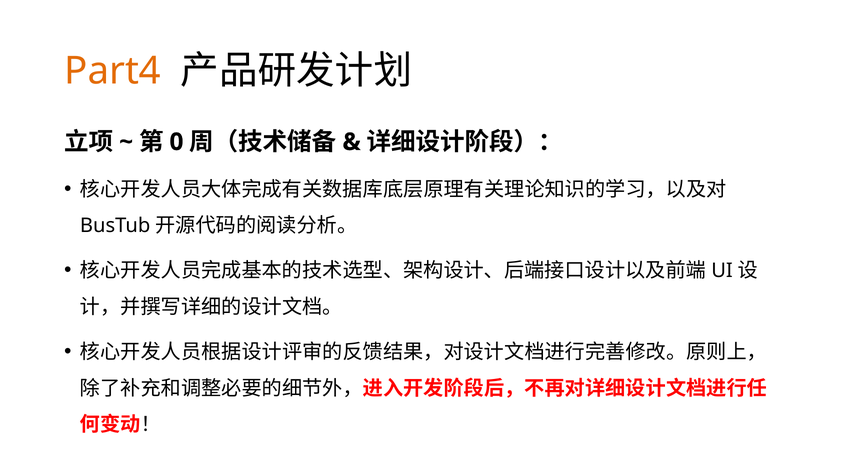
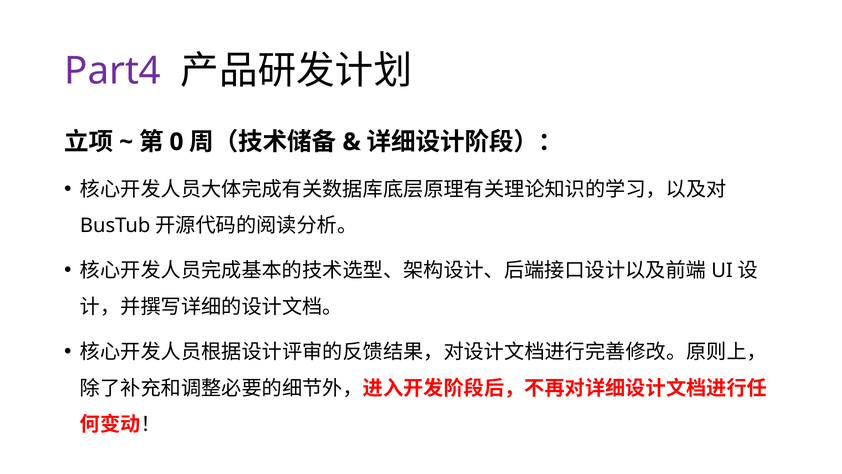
Part4 colour: orange -> purple
